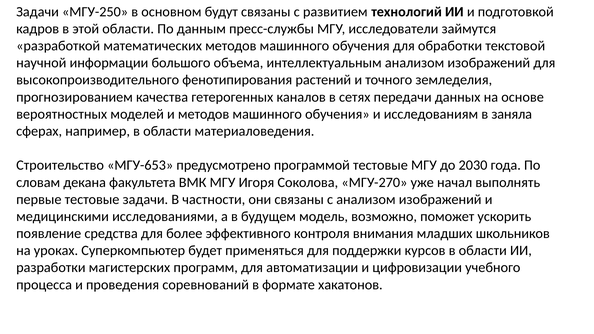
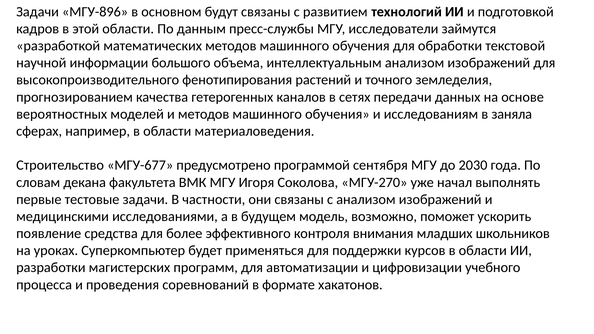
МГУ-250: МГУ-250 -> МГУ-896
МГУ-653: МГУ-653 -> МГУ-677
программой тестовые: тестовые -> сентября
